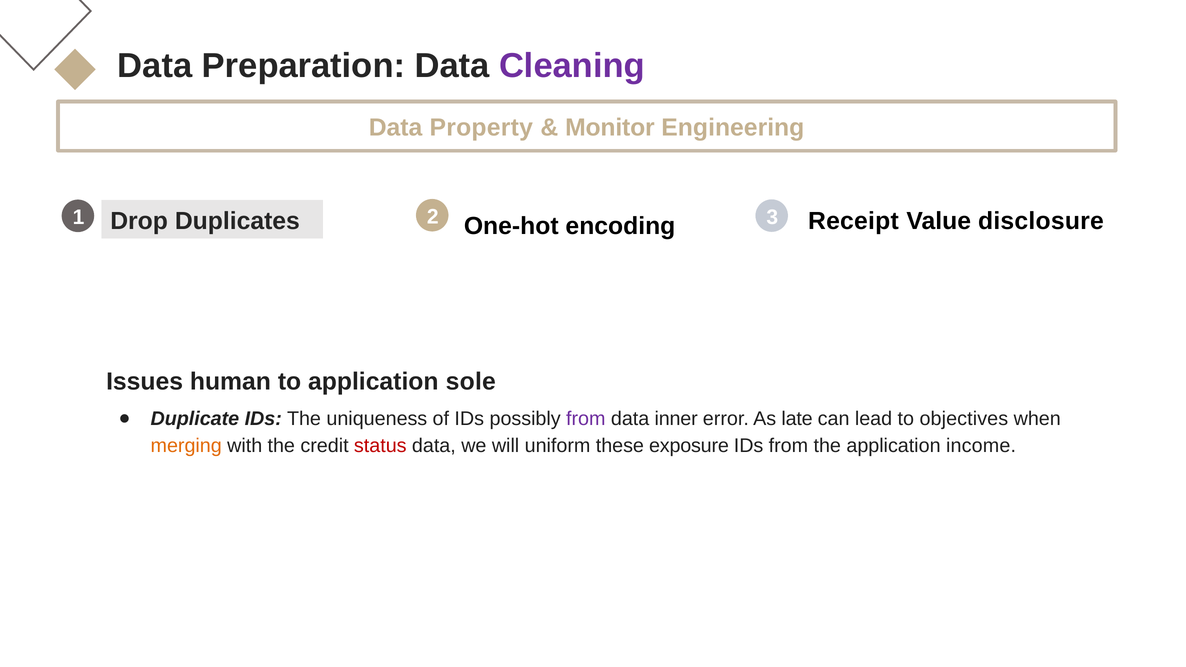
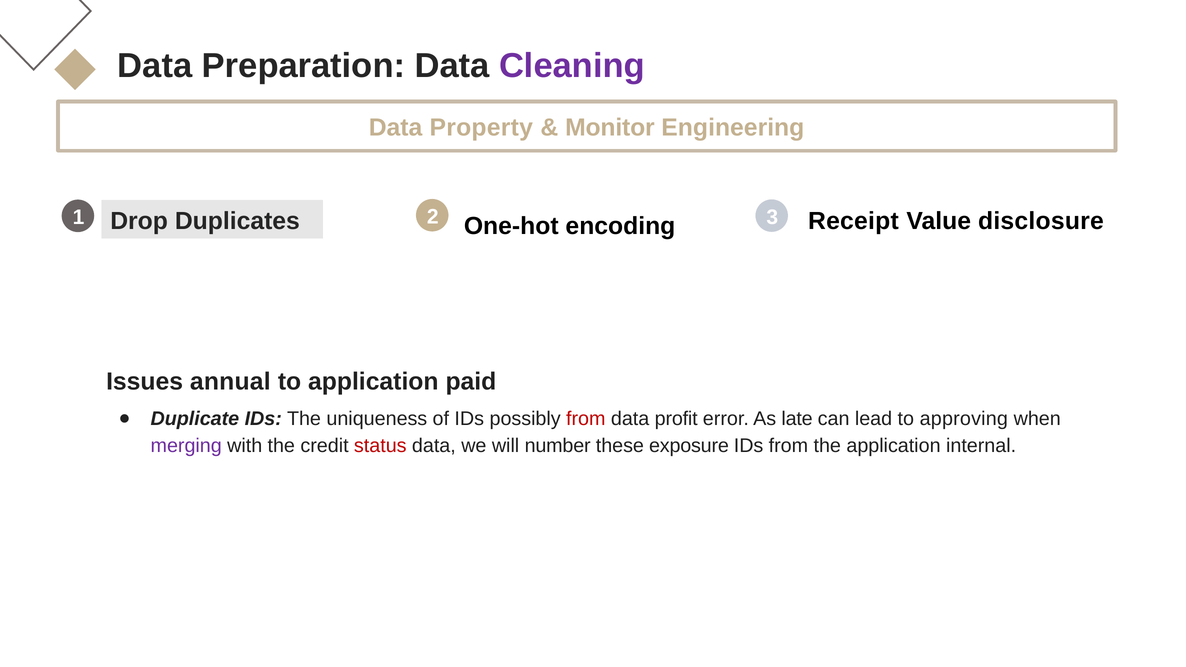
human: human -> annual
sole: sole -> paid
from at (586, 419) colour: purple -> red
inner: inner -> profit
objectives: objectives -> approving
merging colour: orange -> purple
uniform: uniform -> number
income: income -> internal
